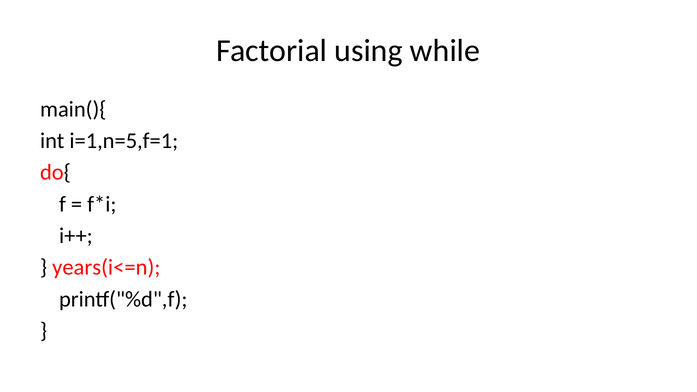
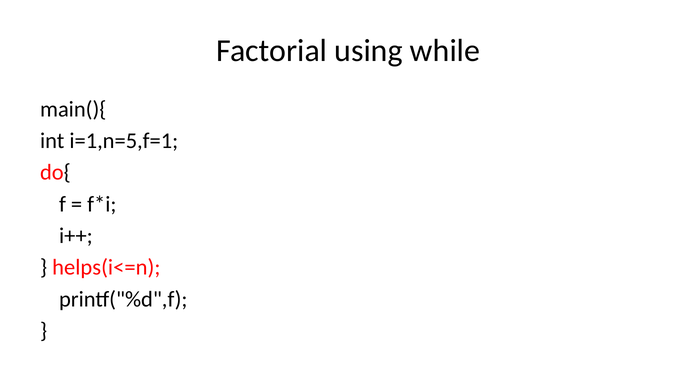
years(i<=n: years(i<=n -> helps(i<=n
